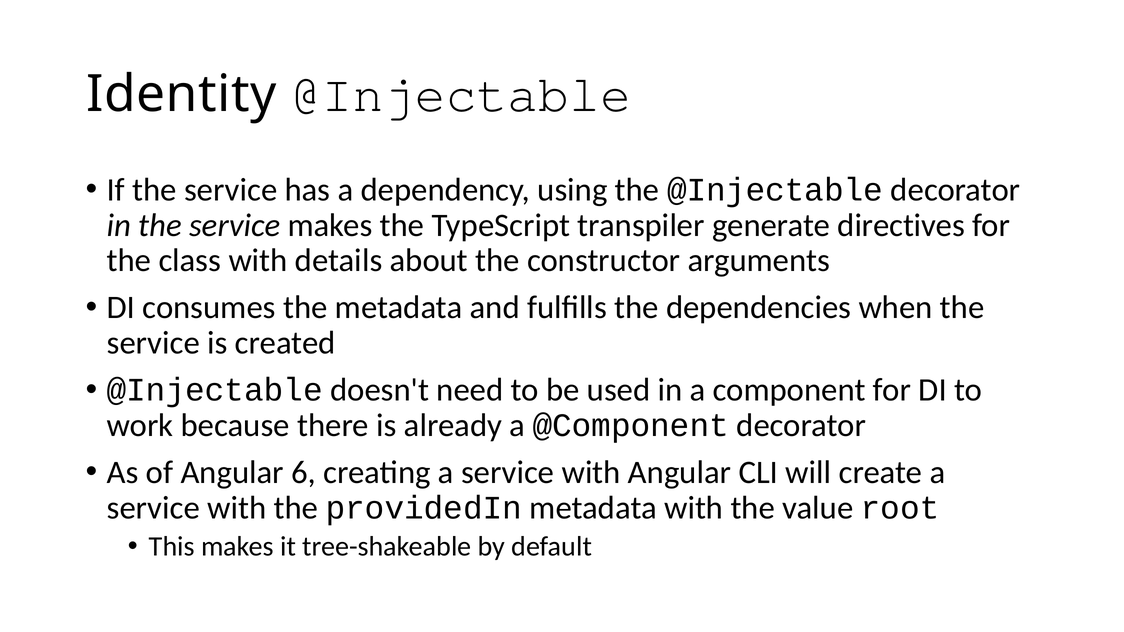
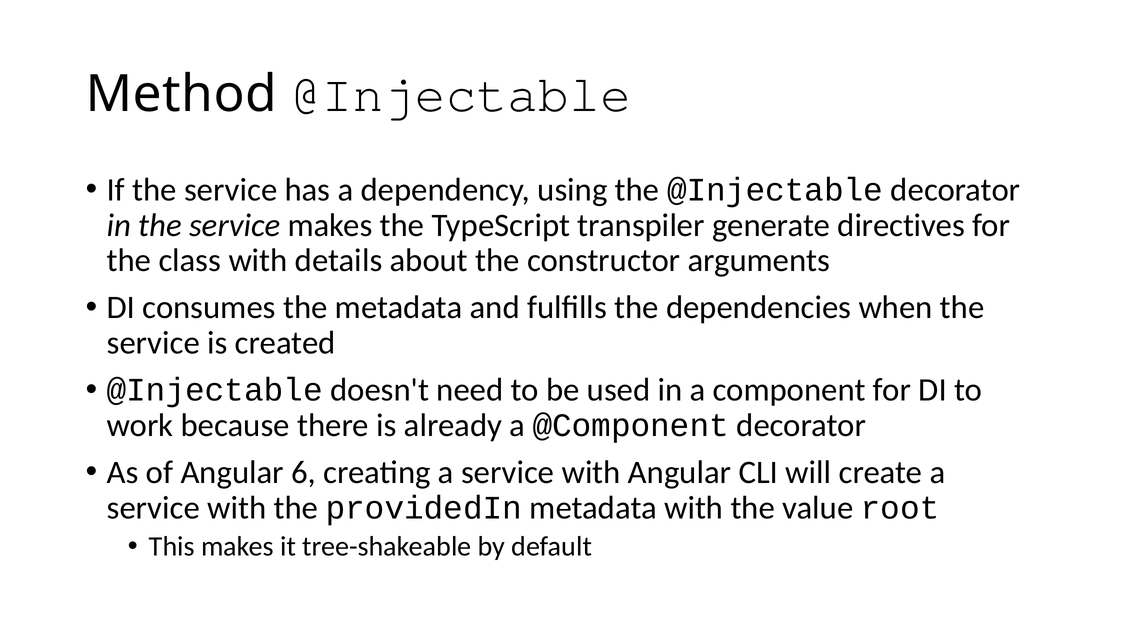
Identity: Identity -> Method
